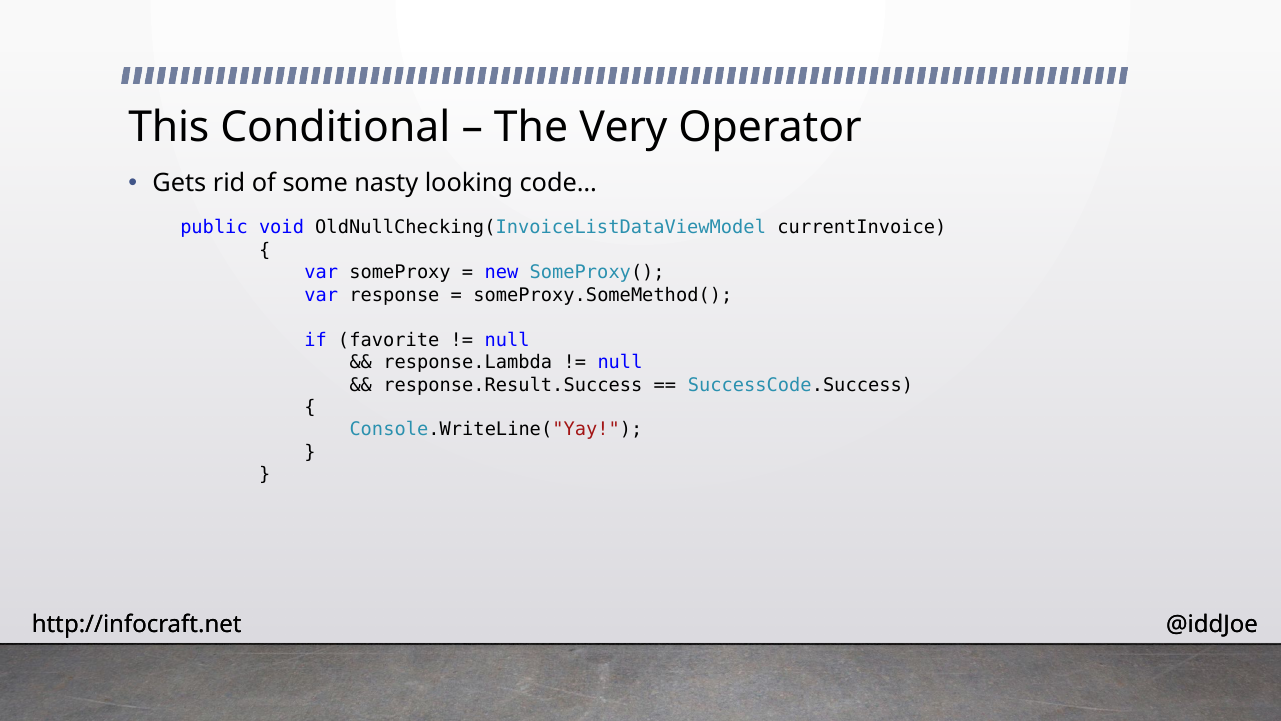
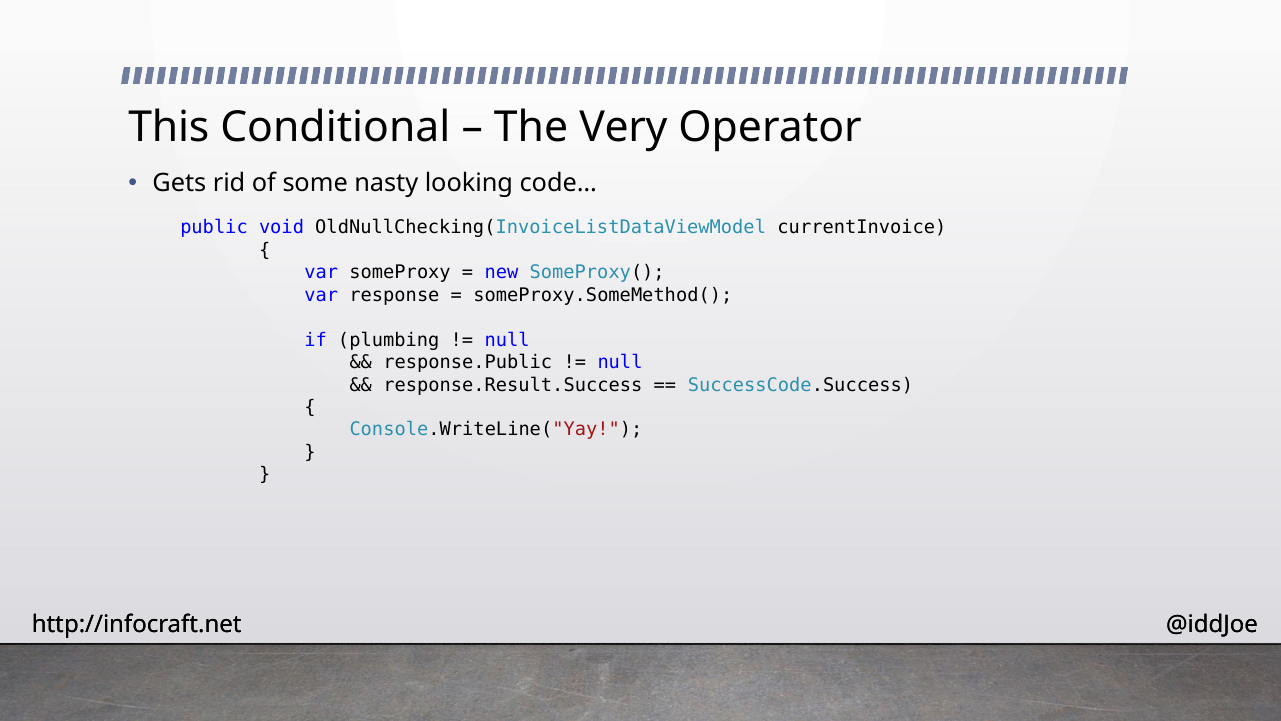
favorite: favorite -> plumbing
response.Lambda: response.Lambda -> response.Public
